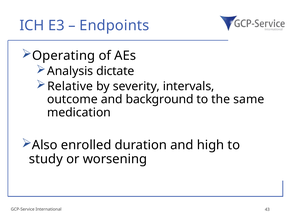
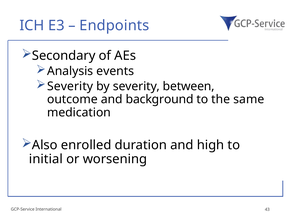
Operating: Operating -> Secondary
dictate: dictate -> events
Relative at (70, 86): Relative -> Severity
intervals: intervals -> between
study: study -> initial
